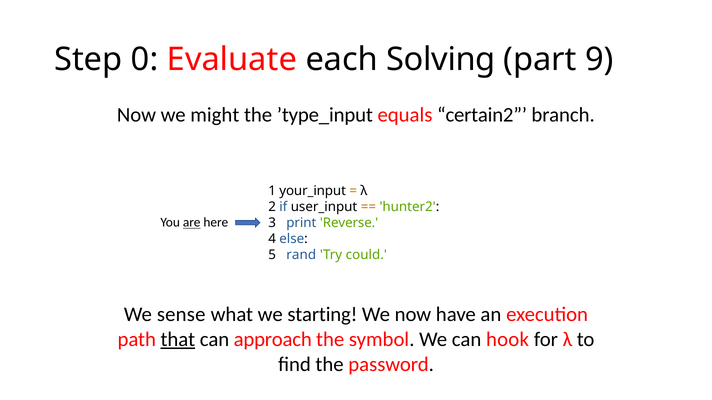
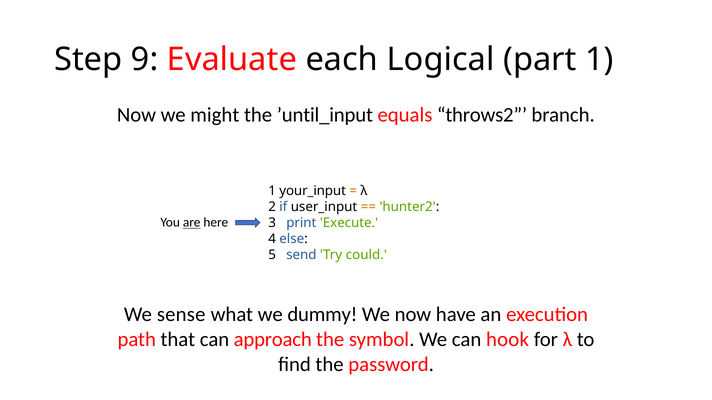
0: 0 -> 9
Solving: Solving -> Logical
part 9: 9 -> 1
’type_input: ’type_input -> ’until_input
certain2: certain2 -> throws2
Reverse: Reverse -> Execute
rand: rand -> send
starting: starting -> dummy
that underline: present -> none
